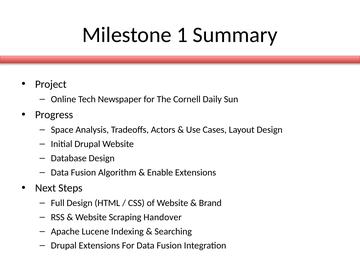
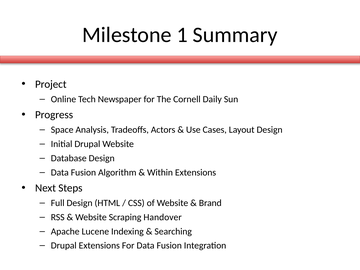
Enable: Enable -> Within
